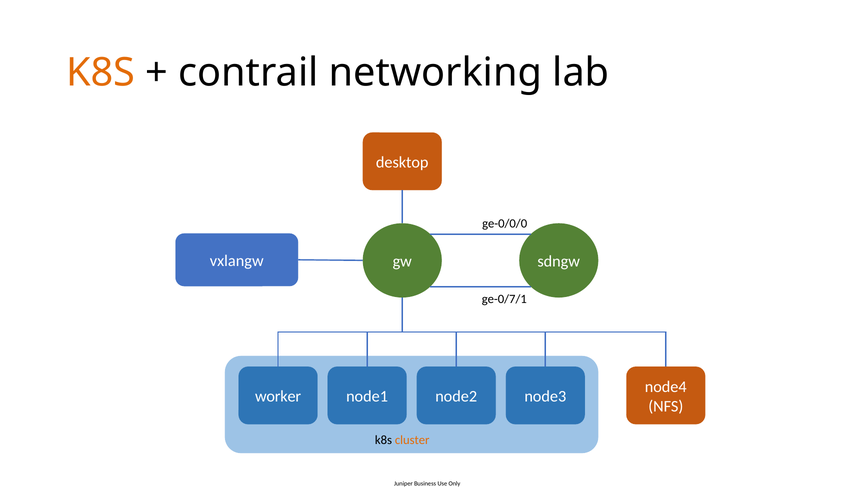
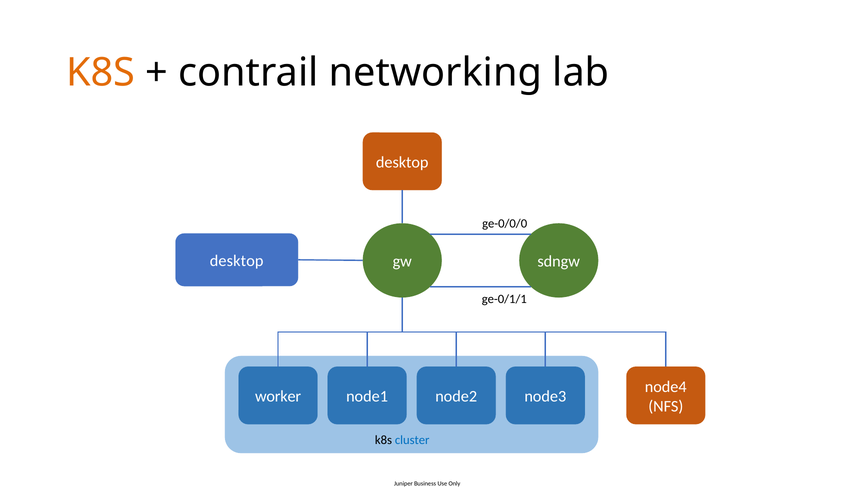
vxlangw at (237, 261): vxlangw -> desktop
ge-0/7/1: ge-0/7/1 -> ge-0/1/1
cluster colour: orange -> blue
